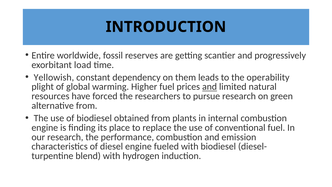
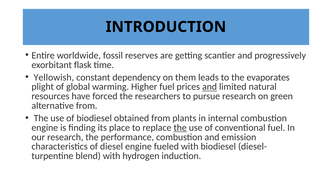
load: load -> flask
operability: operability -> evaporates
the at (180, 127) underline: none -> present
